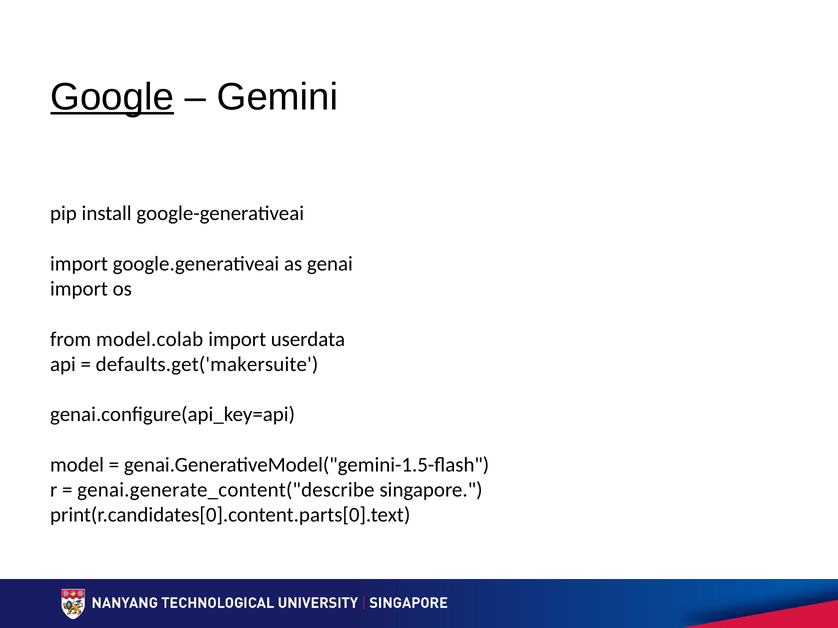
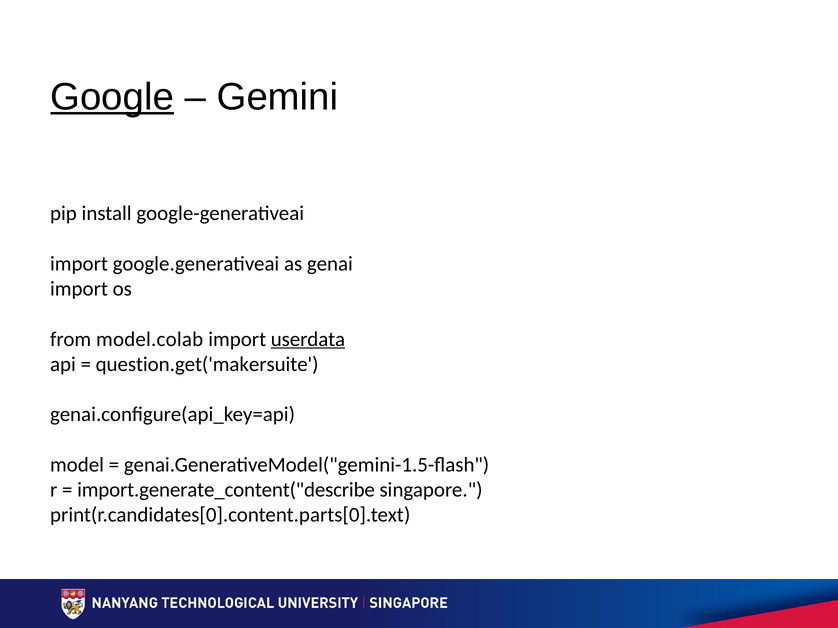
userdata underline: none -> present
defaults.get('makersuite: defaults.get('makersuite -> question.get('makersuite
genai.generate_content("describe: genai.generate_content("describe -> import.generate_content("describe
